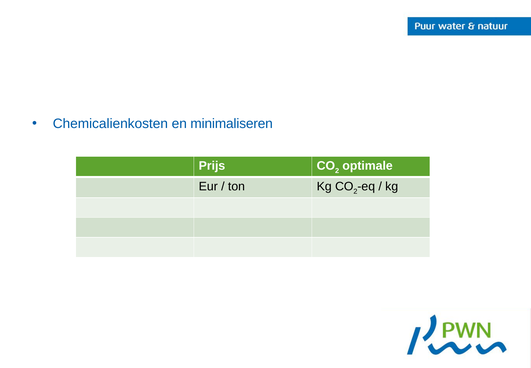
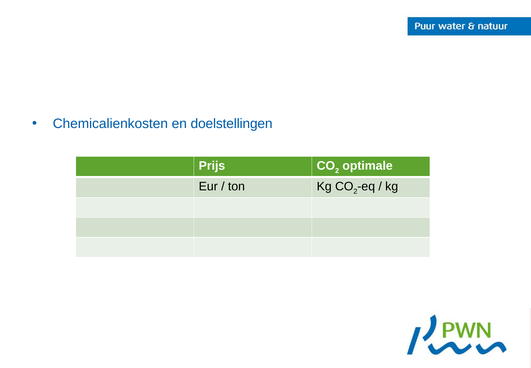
minimaliseren: minimaliseren -> doelstellingen
